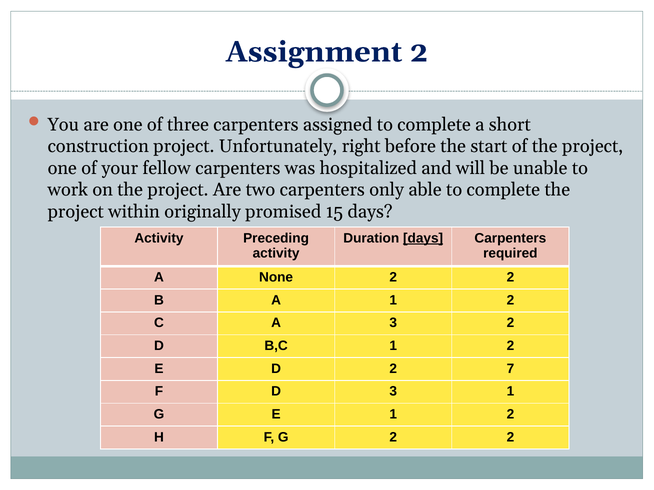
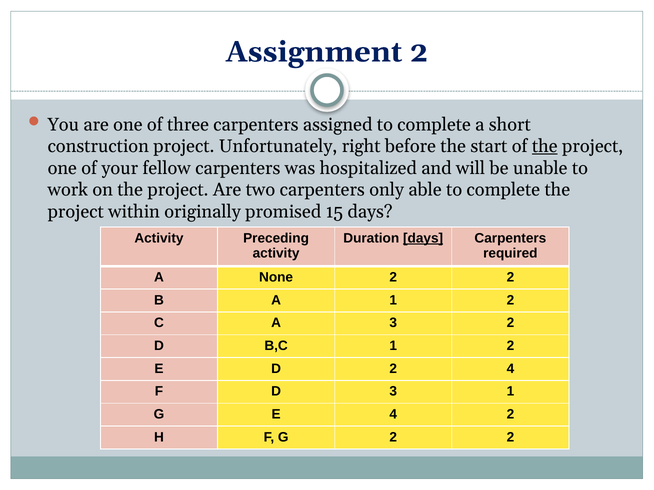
the at (545, 146) underline: none -> present
2 7: 7 -> 4
E 1: 1 -> 4
